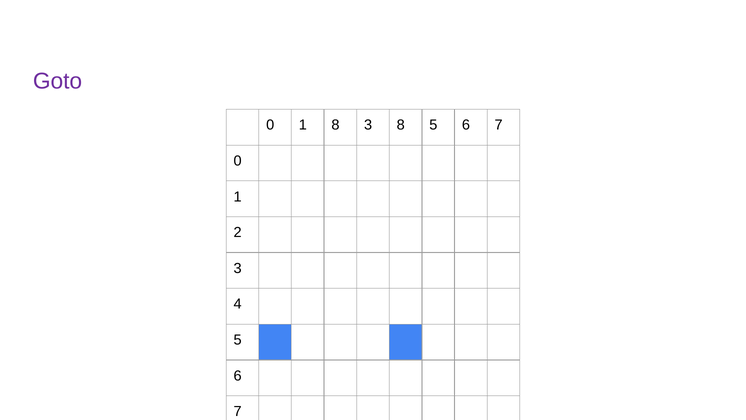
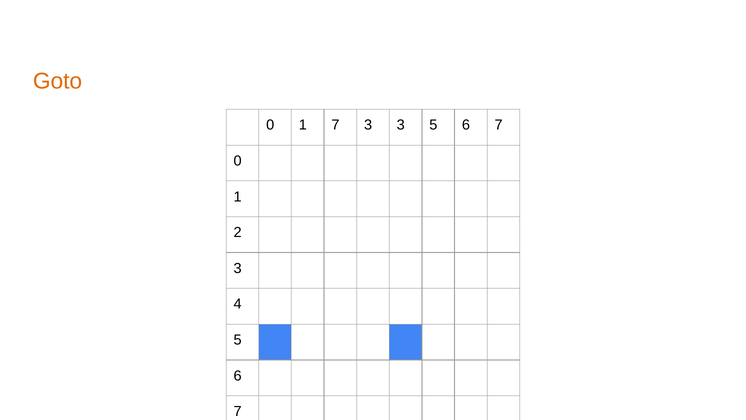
Goto colour: purple -> orange
1 8: 8 -> 7
3 8: 8 -> 3
